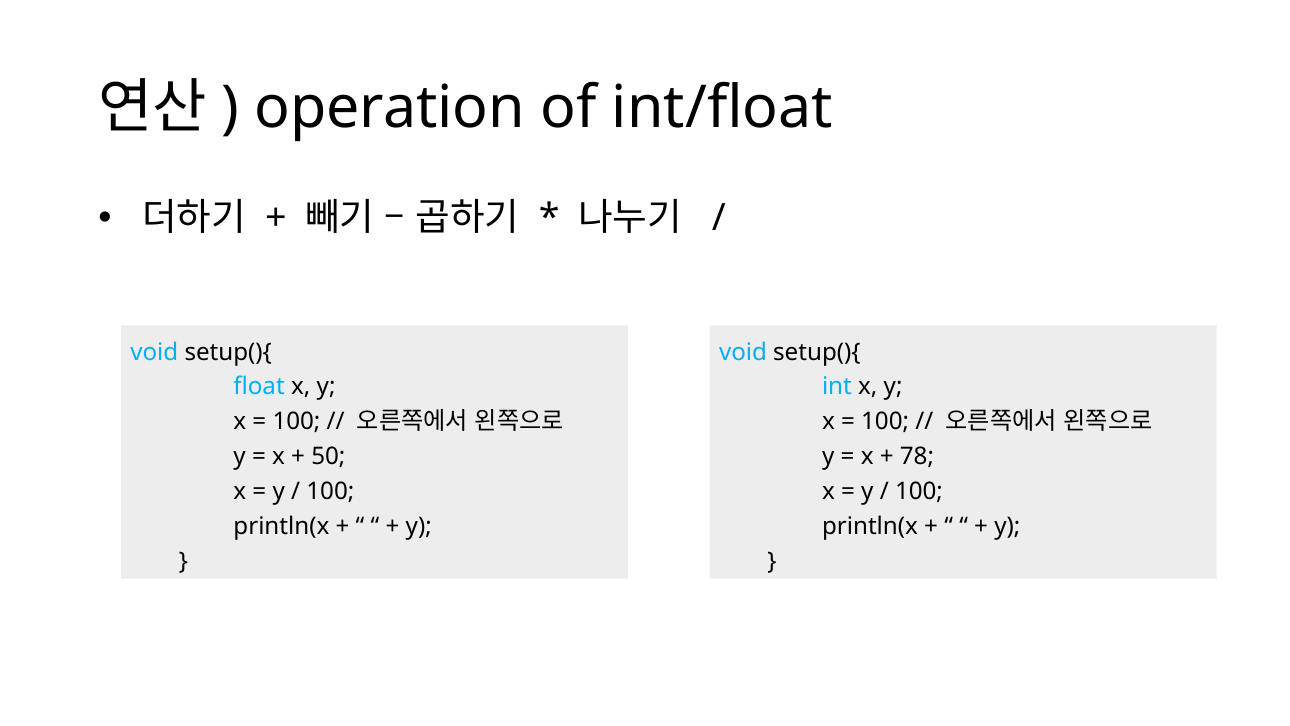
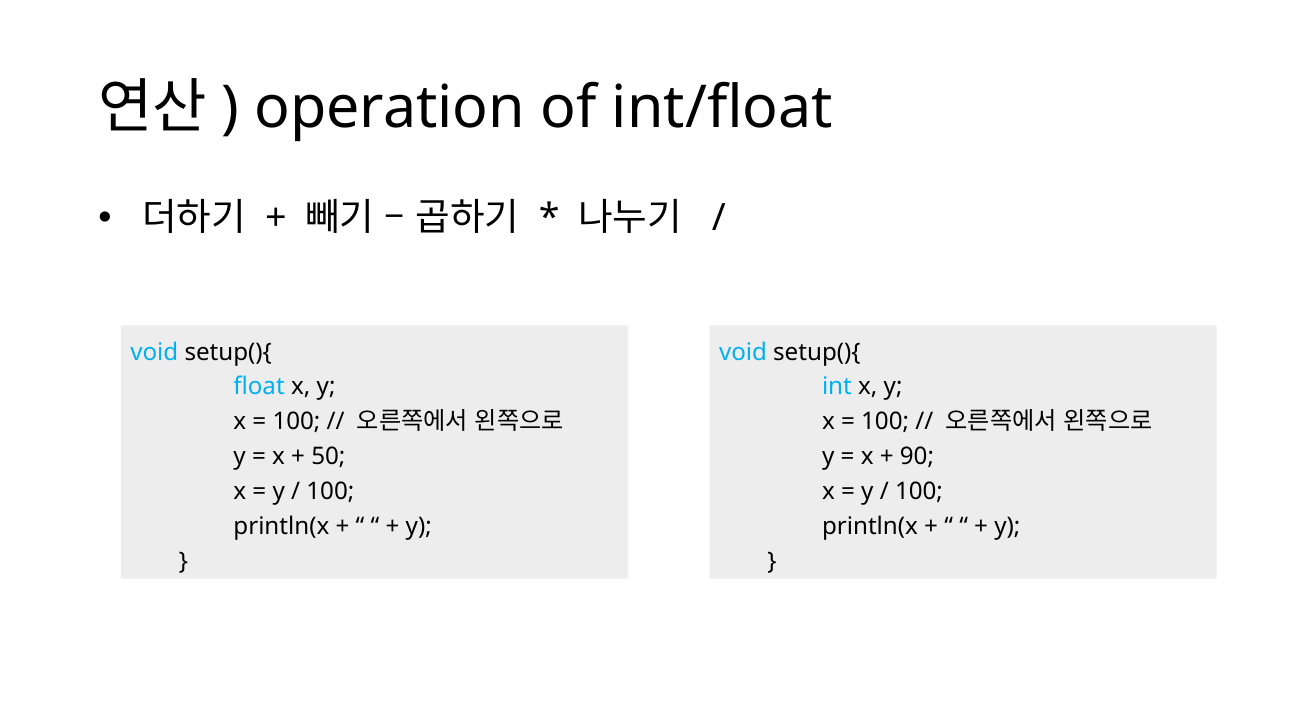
78: 78 -> 90
